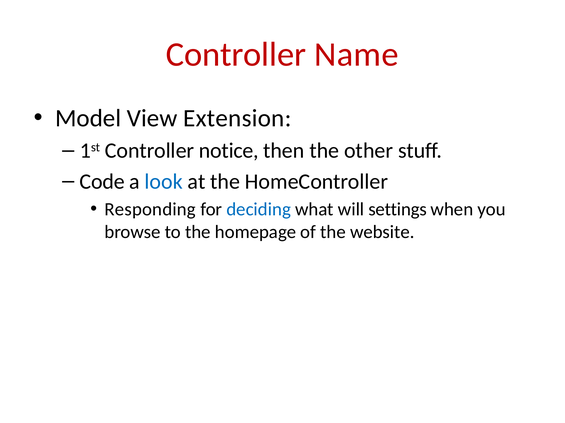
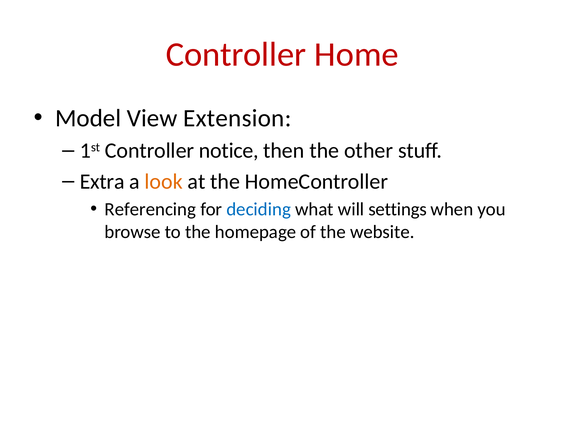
Name: Name -> Home
Code: Code -> Extra
look colour: blue -> orange
Responding: Responding -> Referencing
